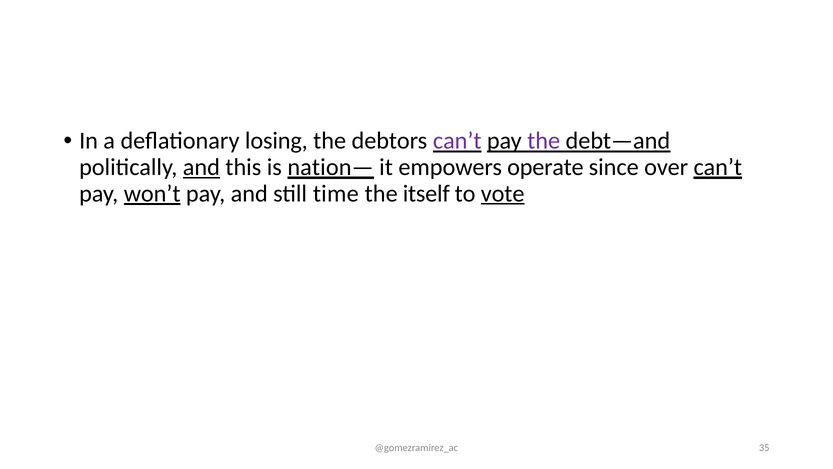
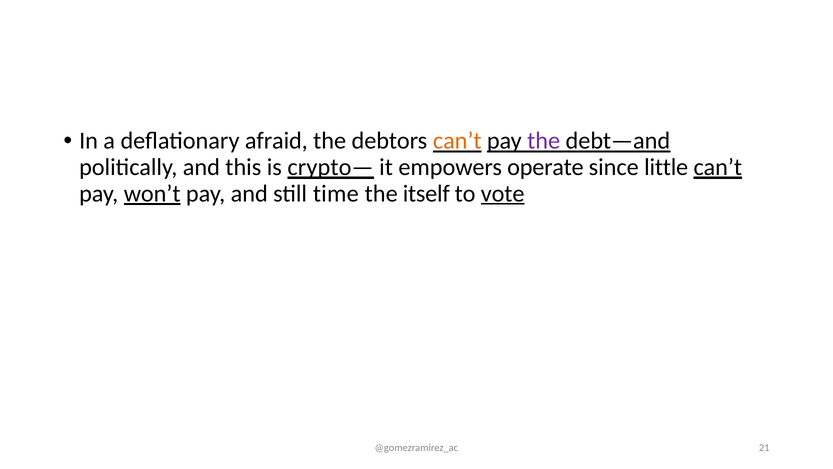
losing: losing -> afraid
can’t at (457, 141) colour: purple -> orange
and at (201, 167) underline: present -> none
nation—: nation— -> crypto—
over: over -> little
35: 35 -> 21
